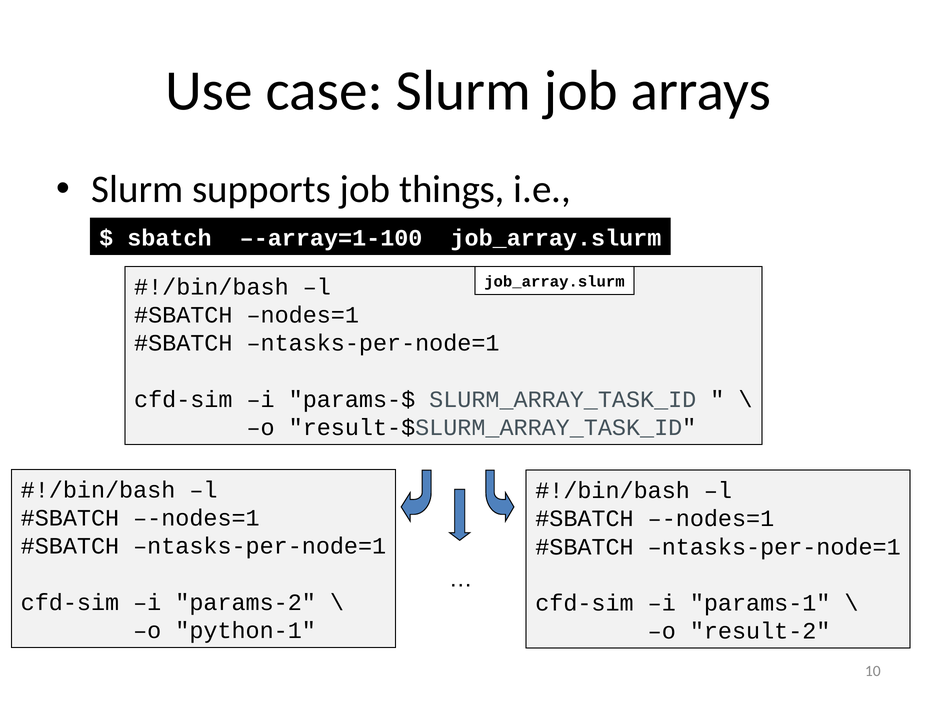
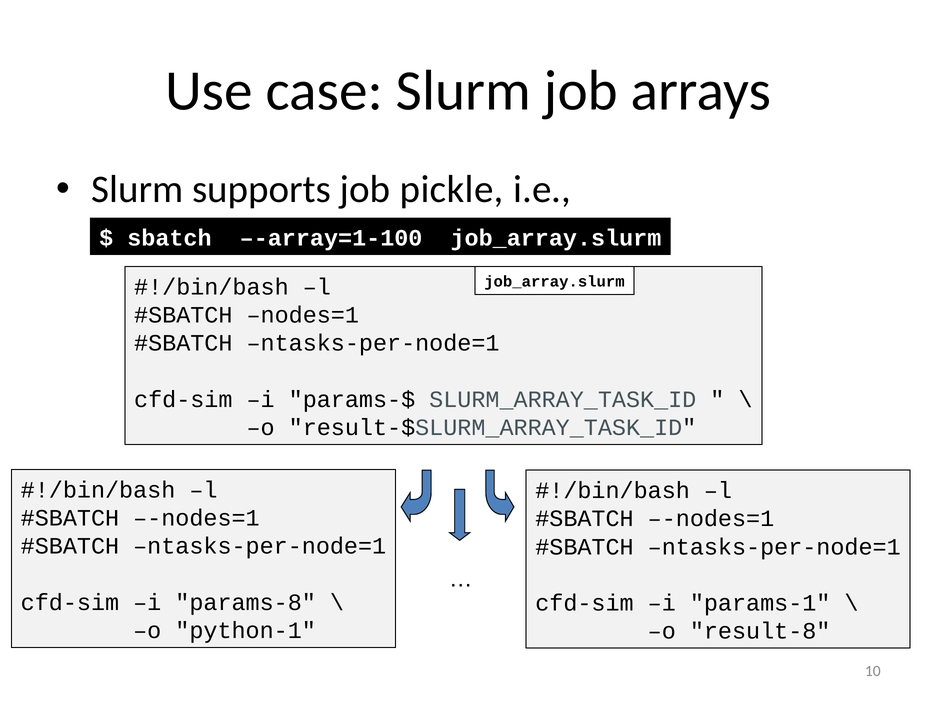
things: things -> pickle
params-2: params-2 -> params-8
result-2: result-2 -> result-8
